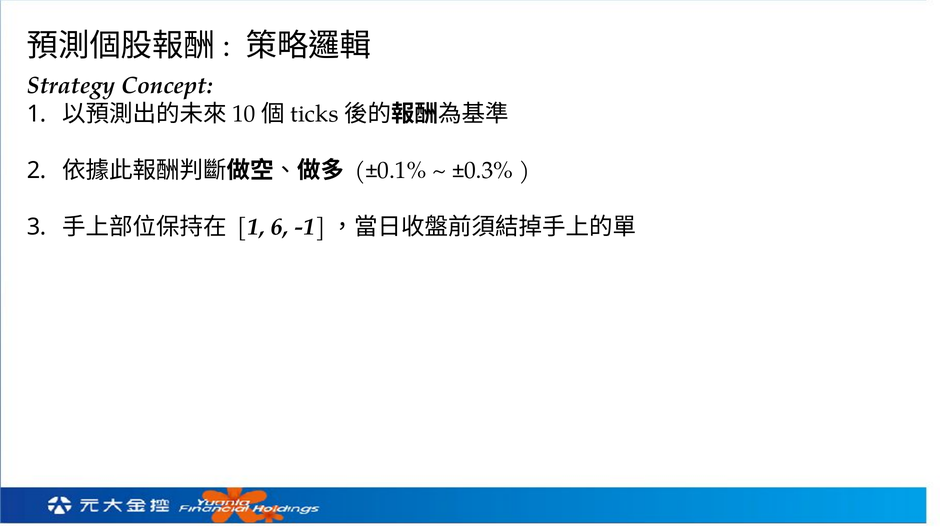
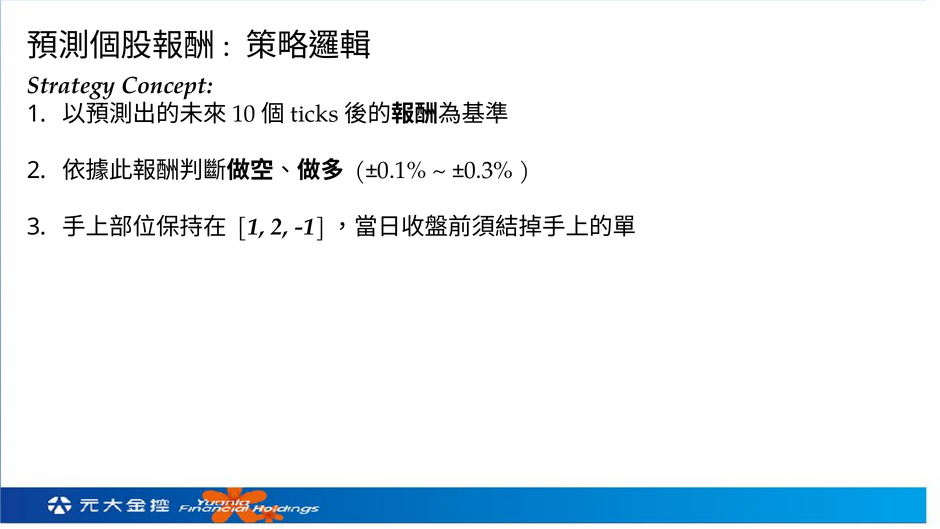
1 6: 6 -> 2
